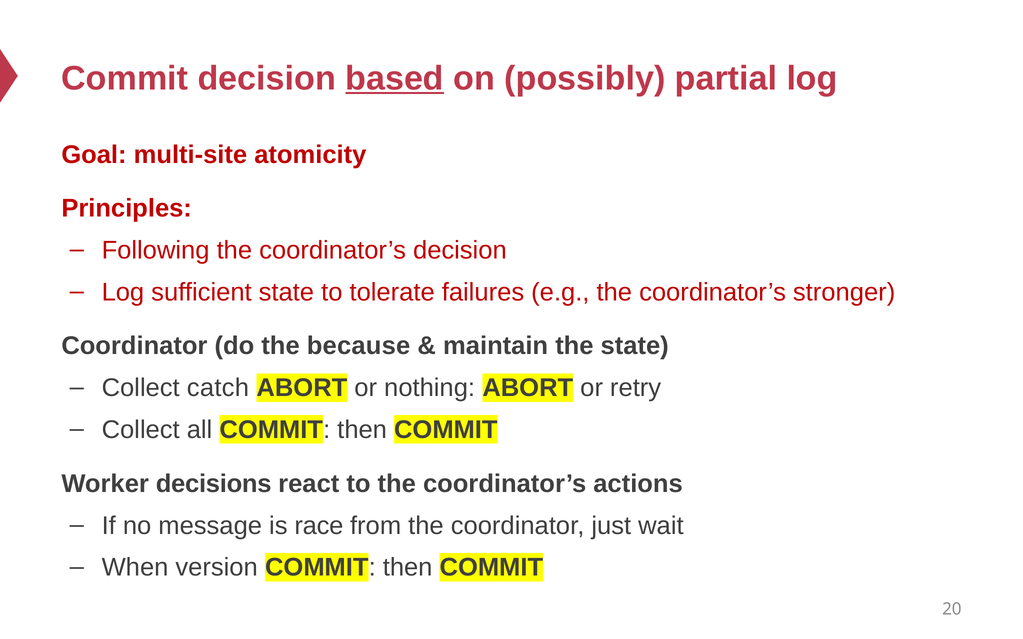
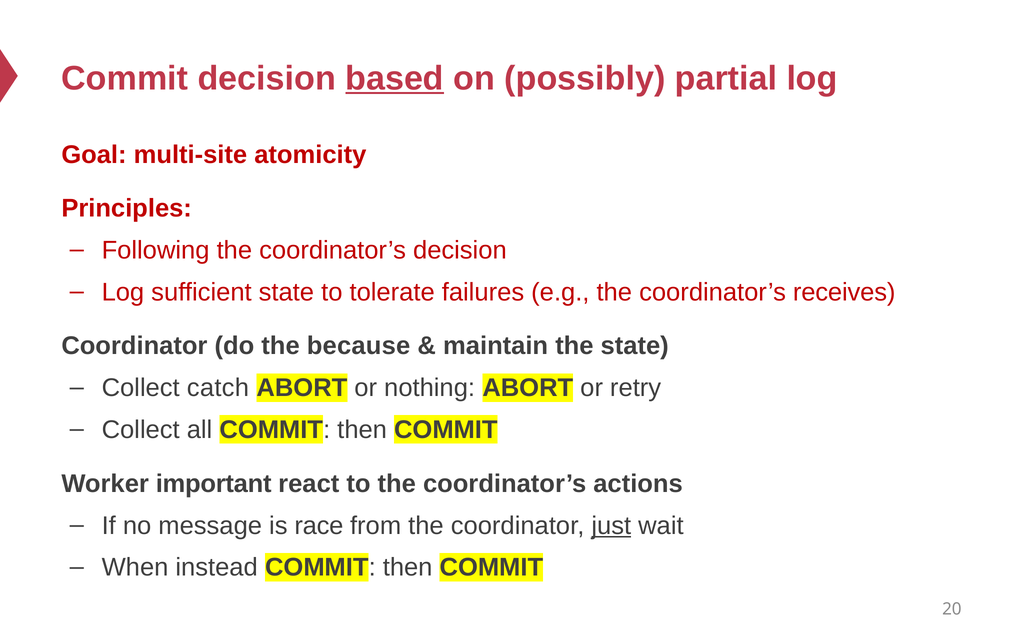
stronger: stronger -> receives
decisions: decisions -> important
just underline: none -> present
version: version -> instead
